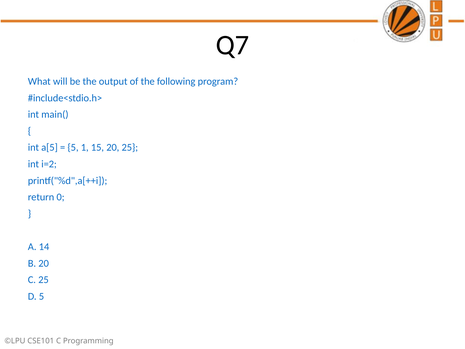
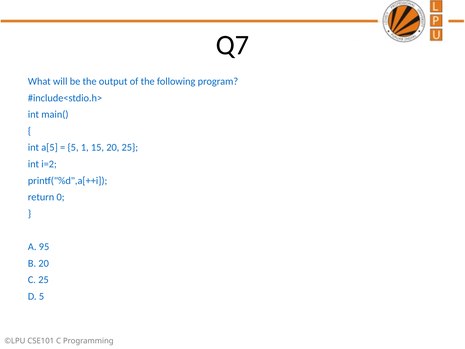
14: 14 -> 95
